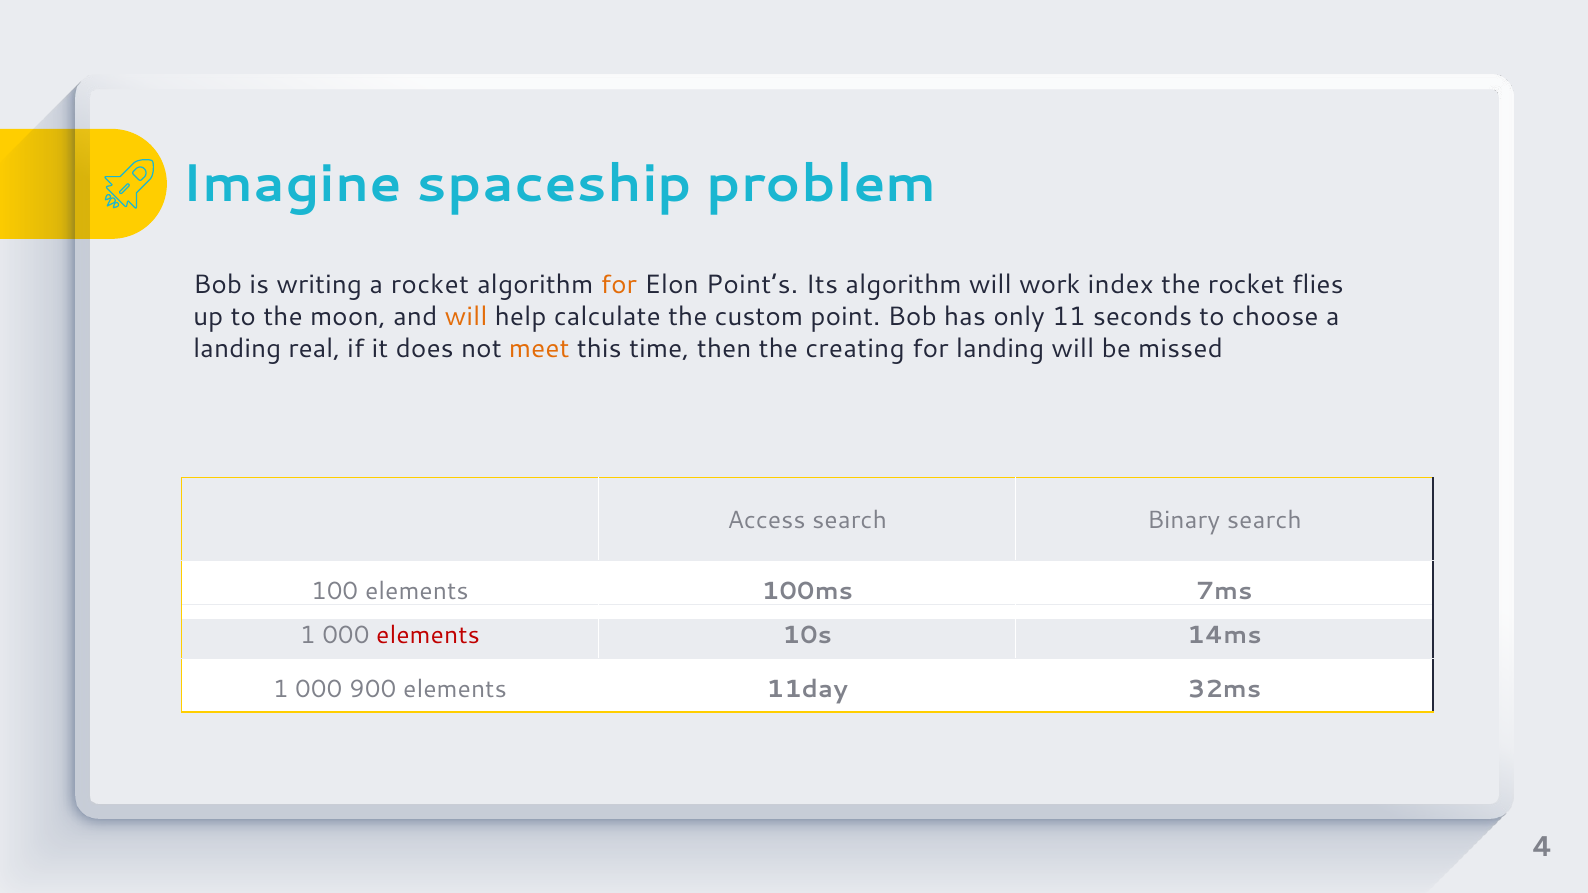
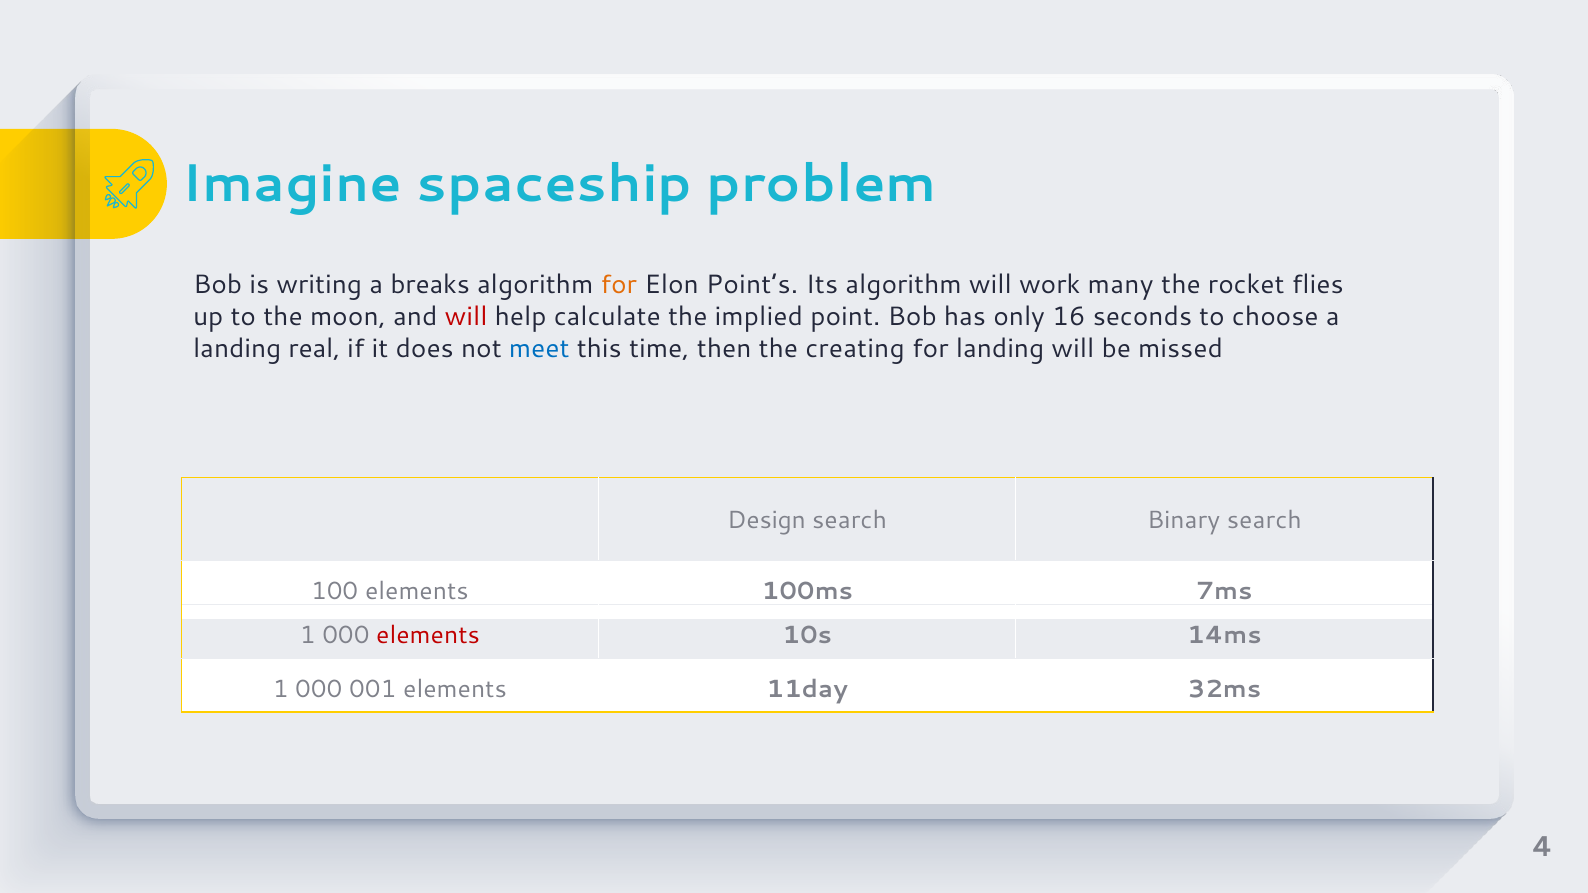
a rocket: rocket -> breaks
index: index -> many
will at (466, 317) colour: orange -> red
custom: custom -> implied
11: 11 -> 16
meet colour: orange -> blue
Access: Access -> Design
900: 900 -> 001
